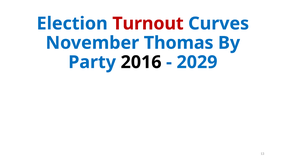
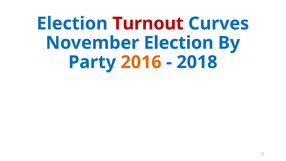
November Thomas: Thomas -> Election
2016 colour: black -> orange
2029: 2029 -> 2018
